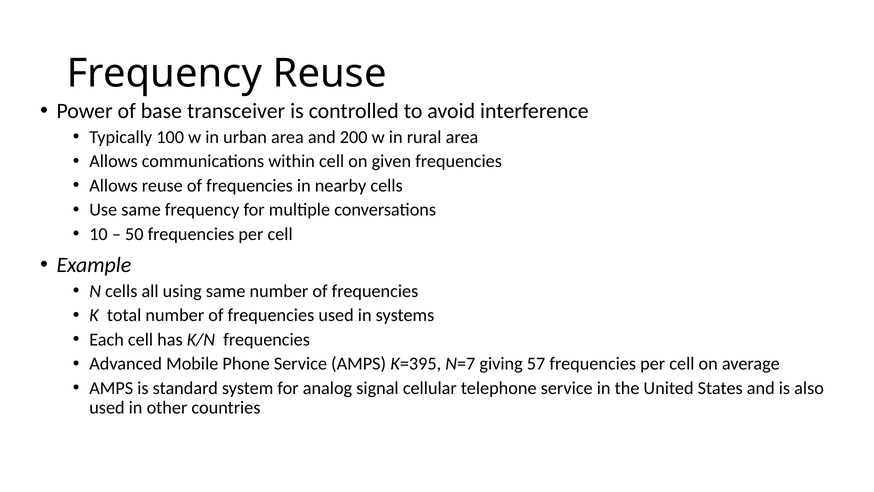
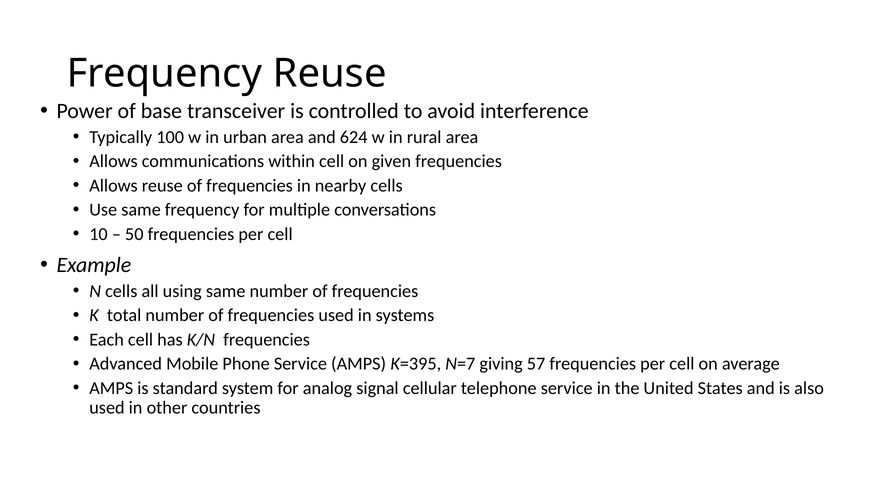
200: 200 -> 624
